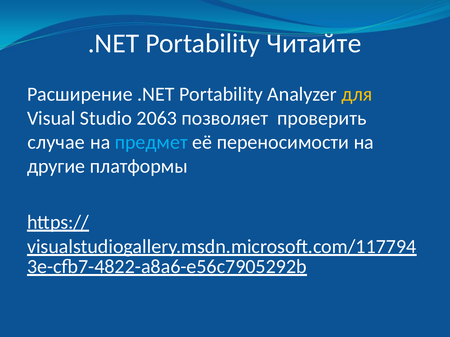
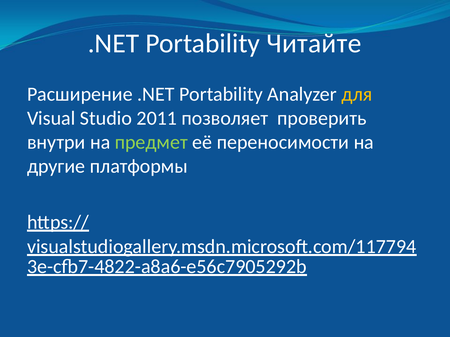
2063: 2063 -> 2011
случае: случае -> внутри
предмет colour: light blue -> light green
